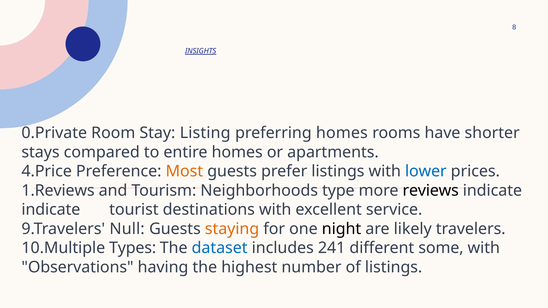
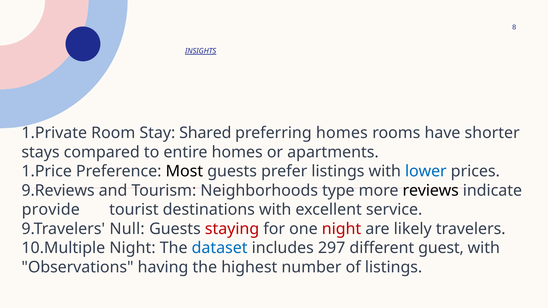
0.Private: 0.Private -> 1.Private
Listing: Listing -> Shared
4.Price: 4.Price -> 1.Price
Most colour: orange -> black
1.Reviews: 1.Reviews -> 9.Reviews
indicate at (51, 210): indicate -> provide
staying colour: orange -> red
night at (342, 229) colour: black -> red
10.Multiple Types: Types -> Night
241: 241 -> 297
some: some -> guest
